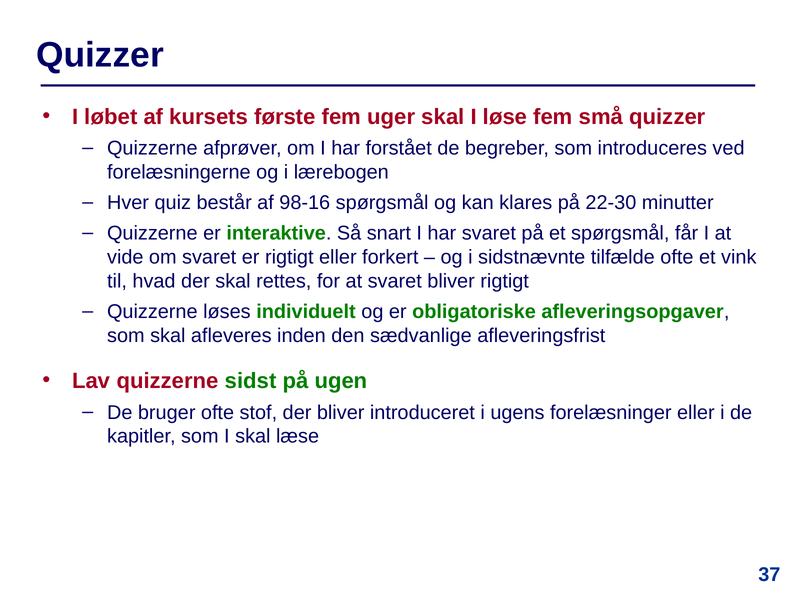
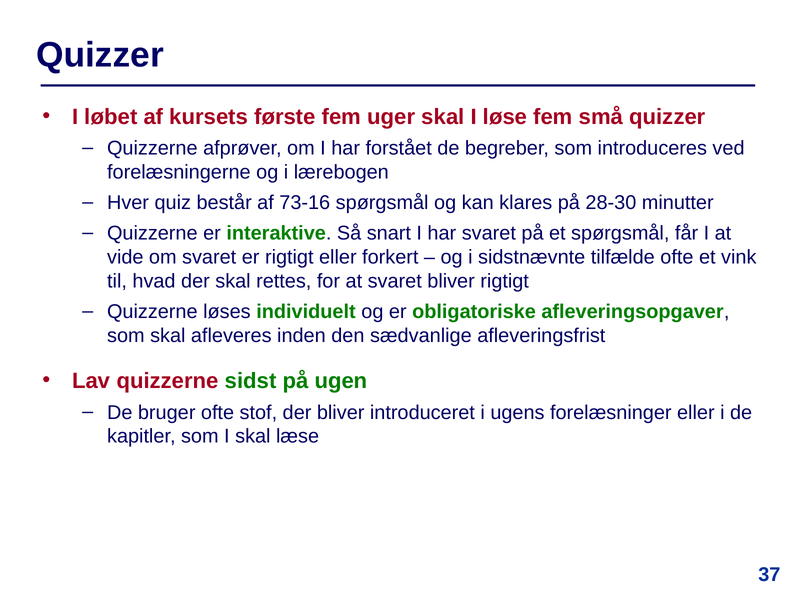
98-16: 98-16 -> 73-16
22-30: 22-30 -> 28-30
